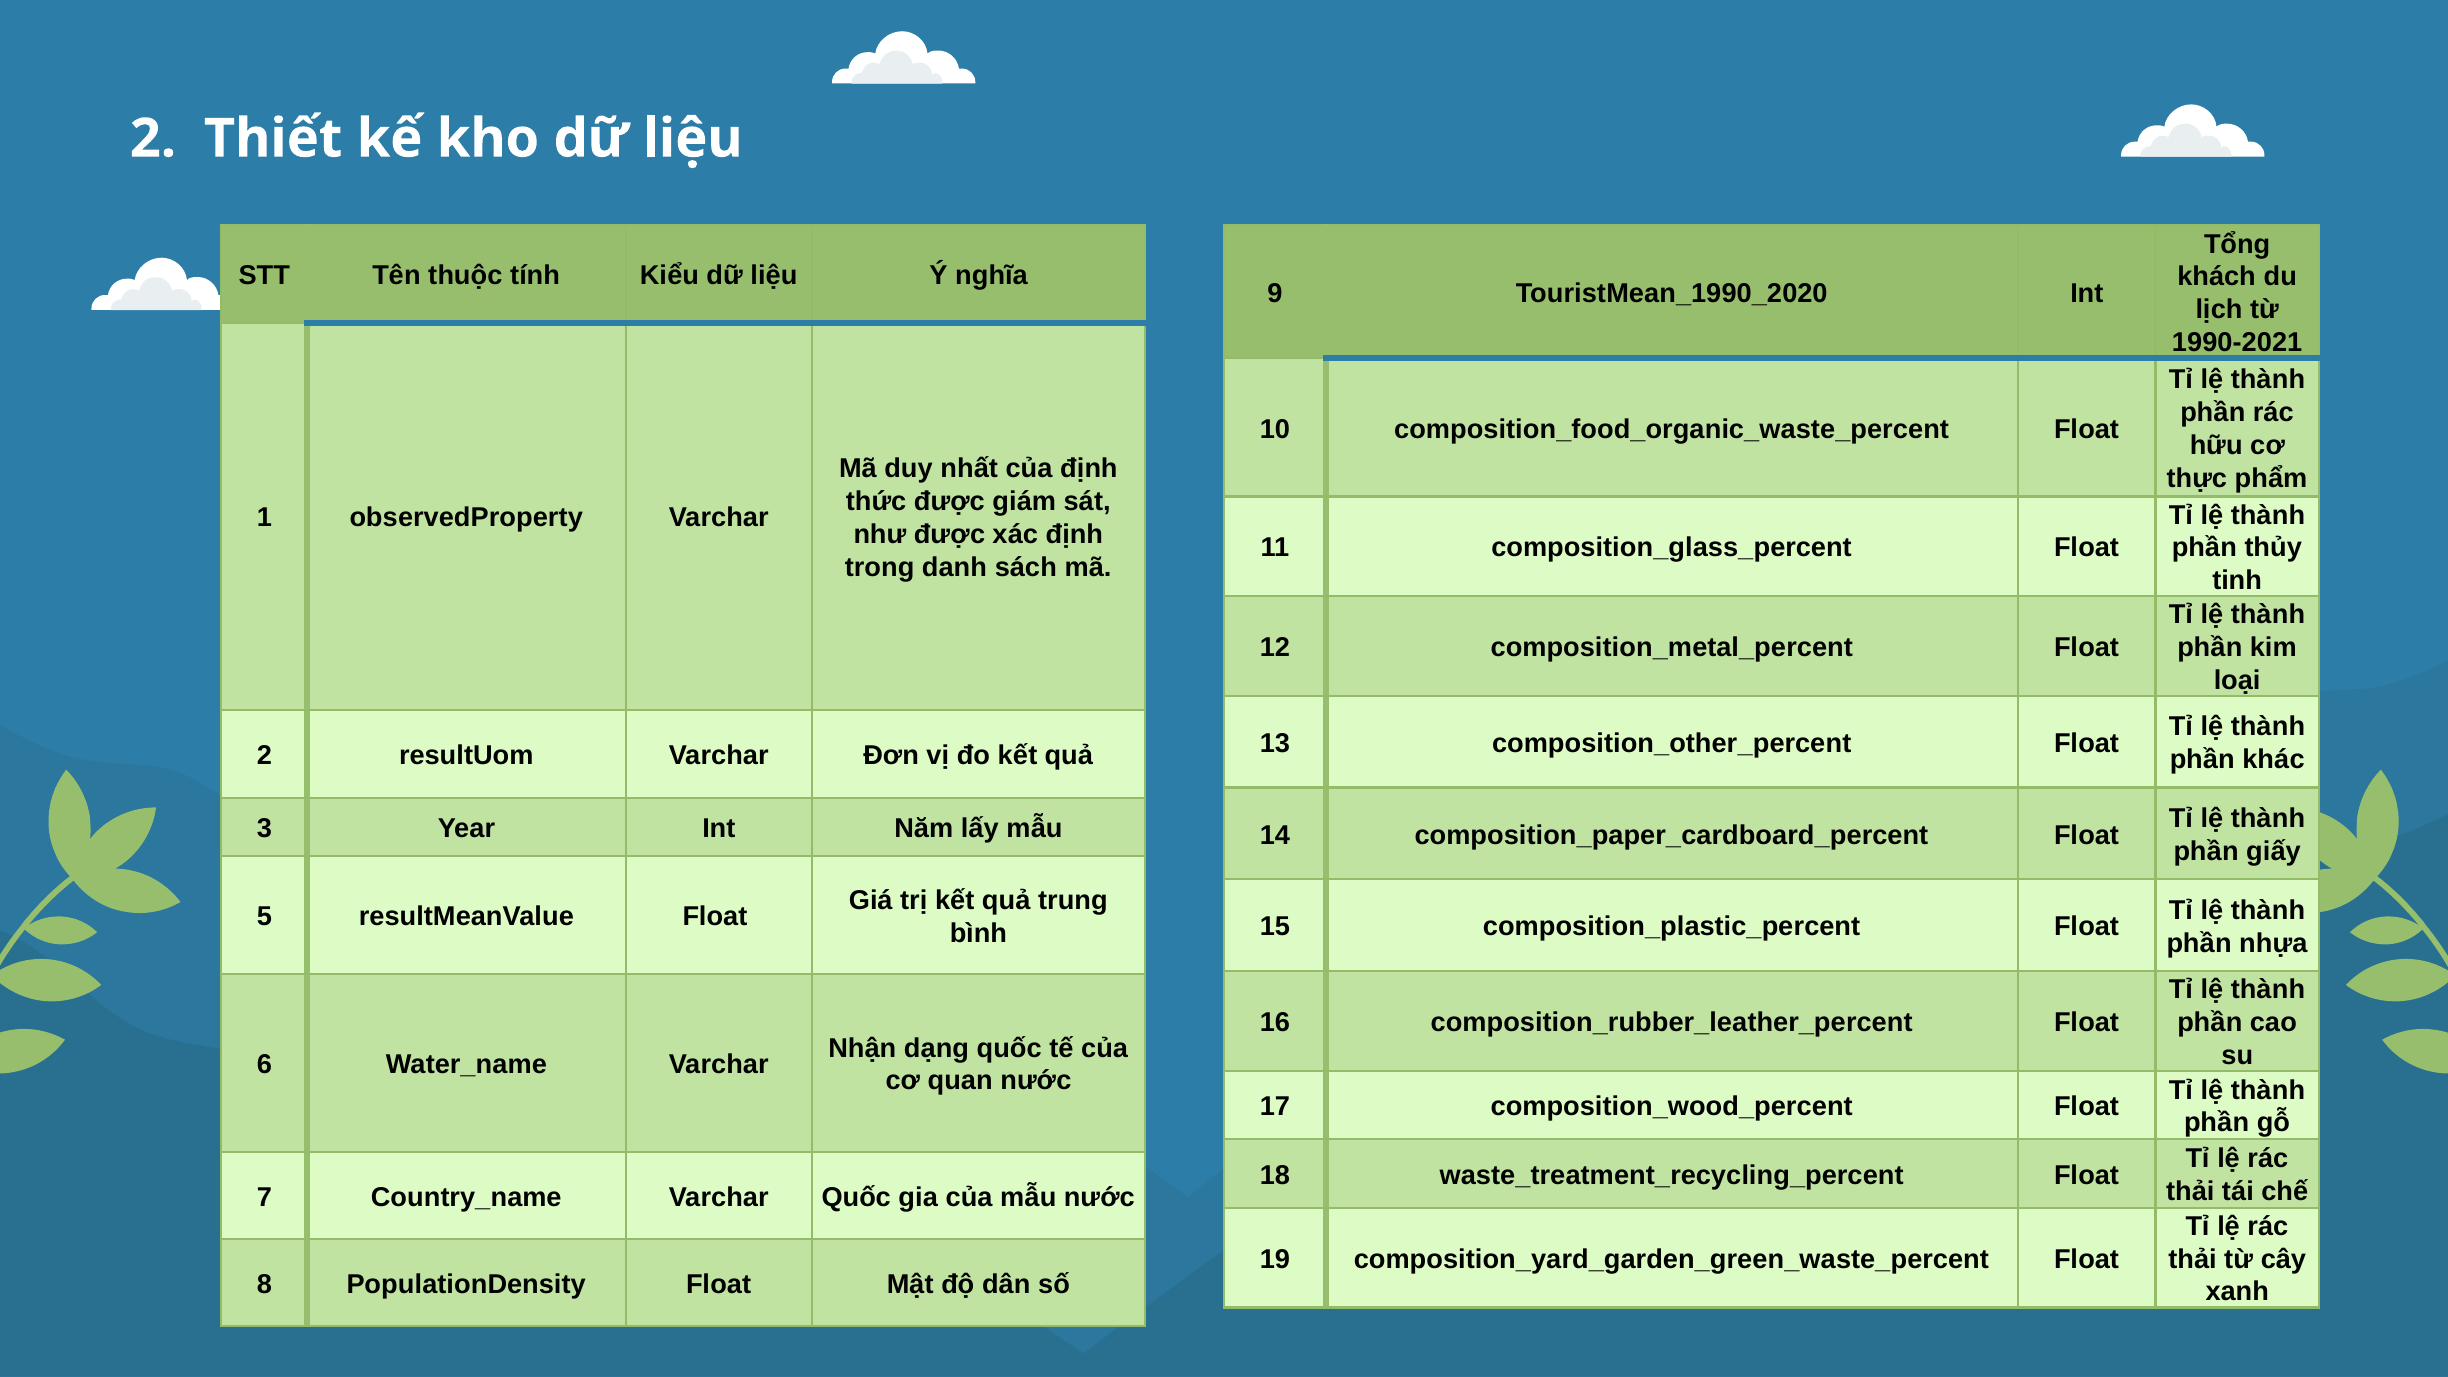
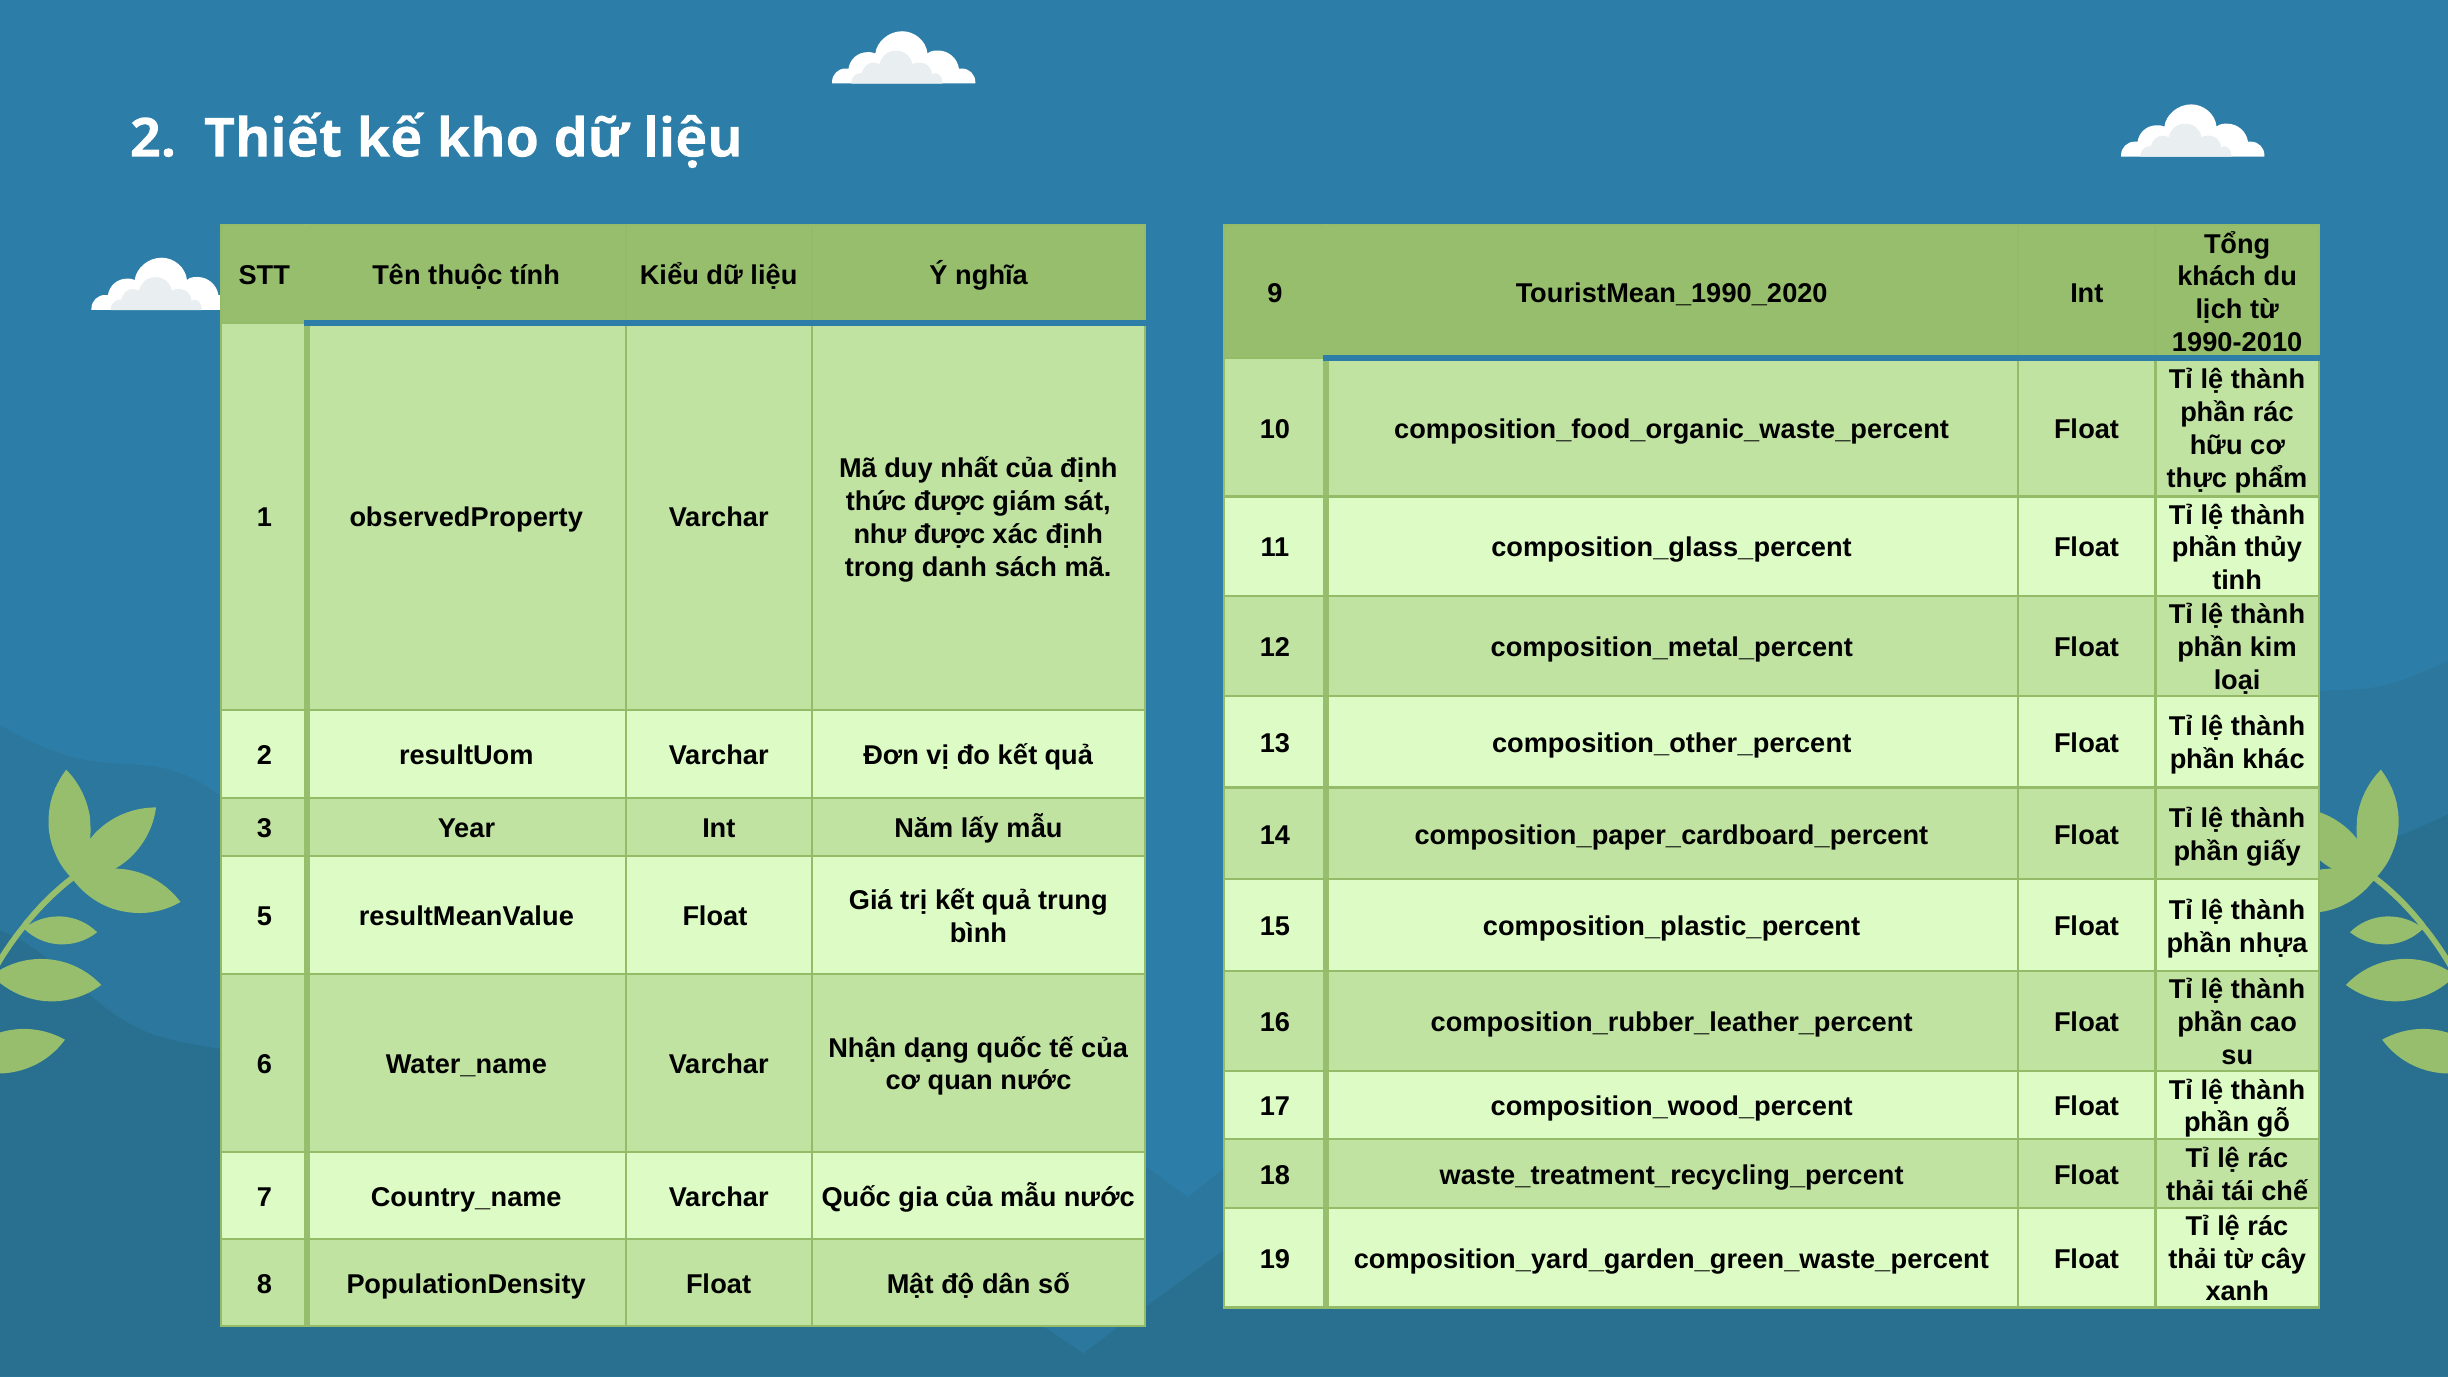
1990-2021: 1990-2021 -> 1990-2010
